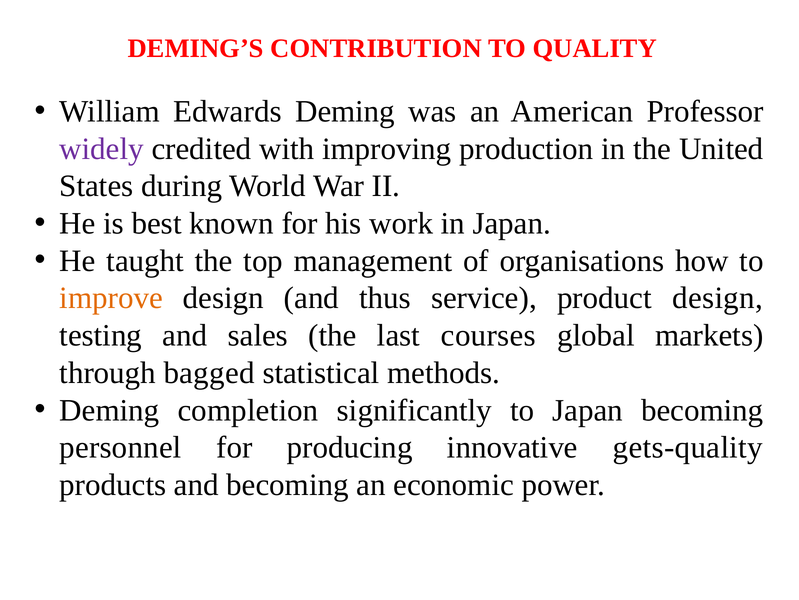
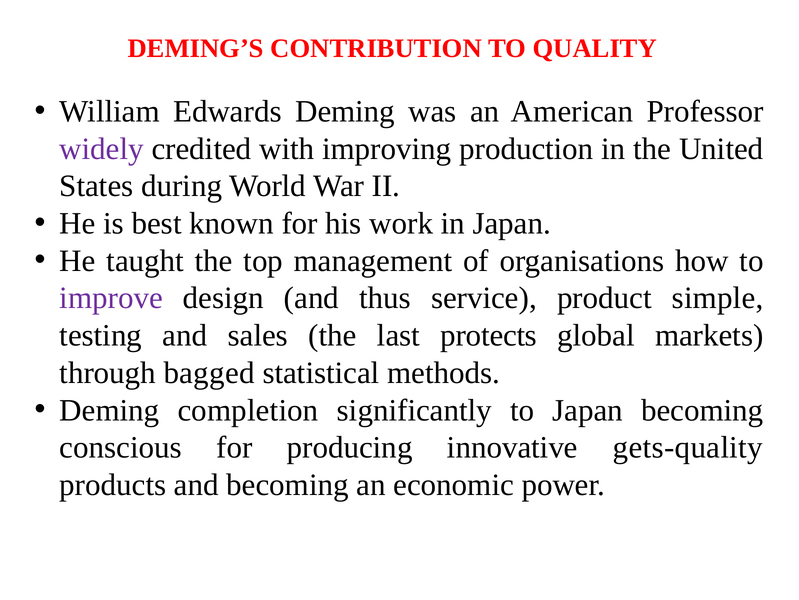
improve colour: orange -> purple
product design: design -> simple
courses: courses -> protects
personnel: personnel -> conscious
